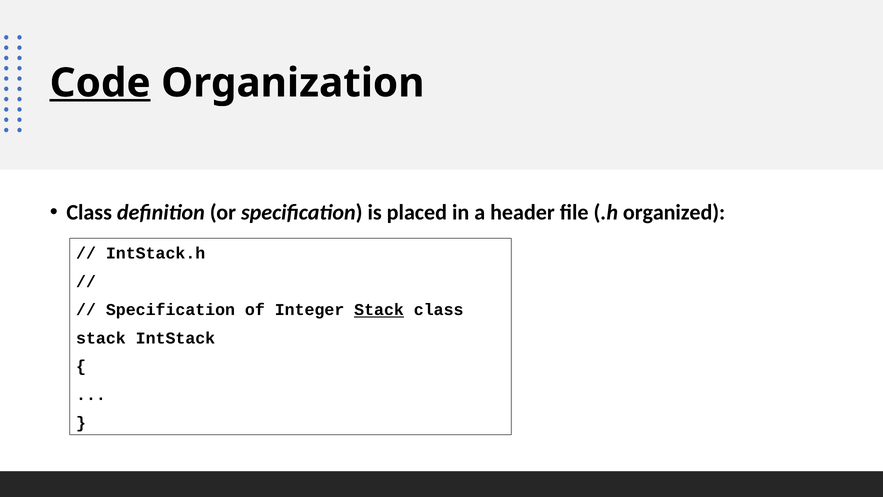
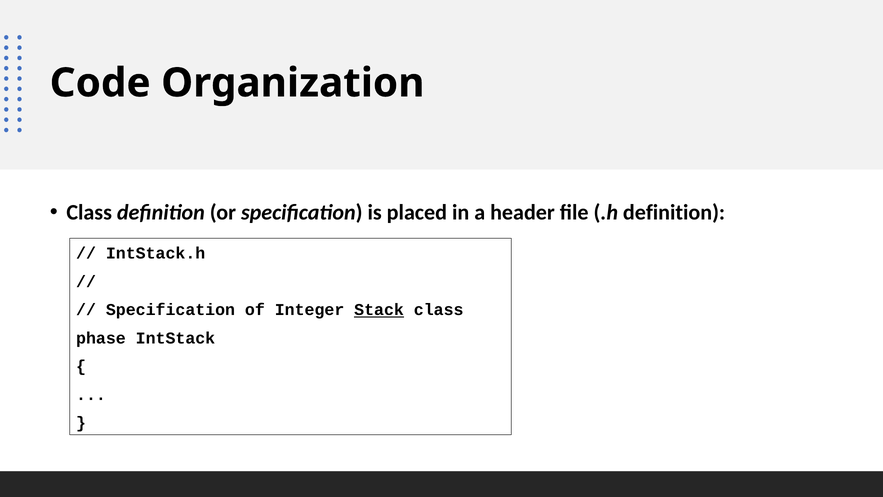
Code underline: present -> none
.h organized: organized -> definition
stack at (101, 338): stack -> phase
